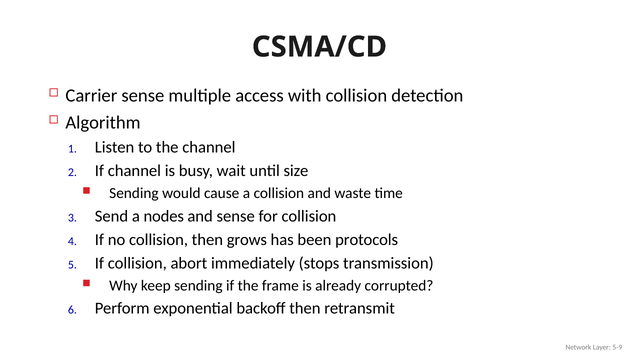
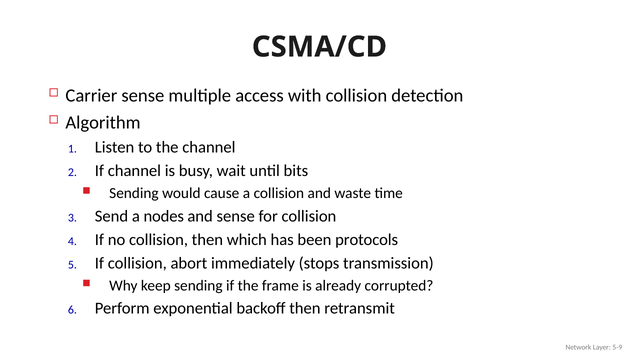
size: size -> bits
grows: grows -> which
